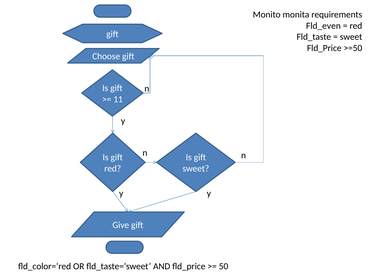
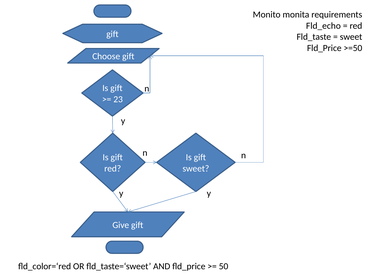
Fld_even: Fld_even -> Fld_echo
11: 11 -> 23
